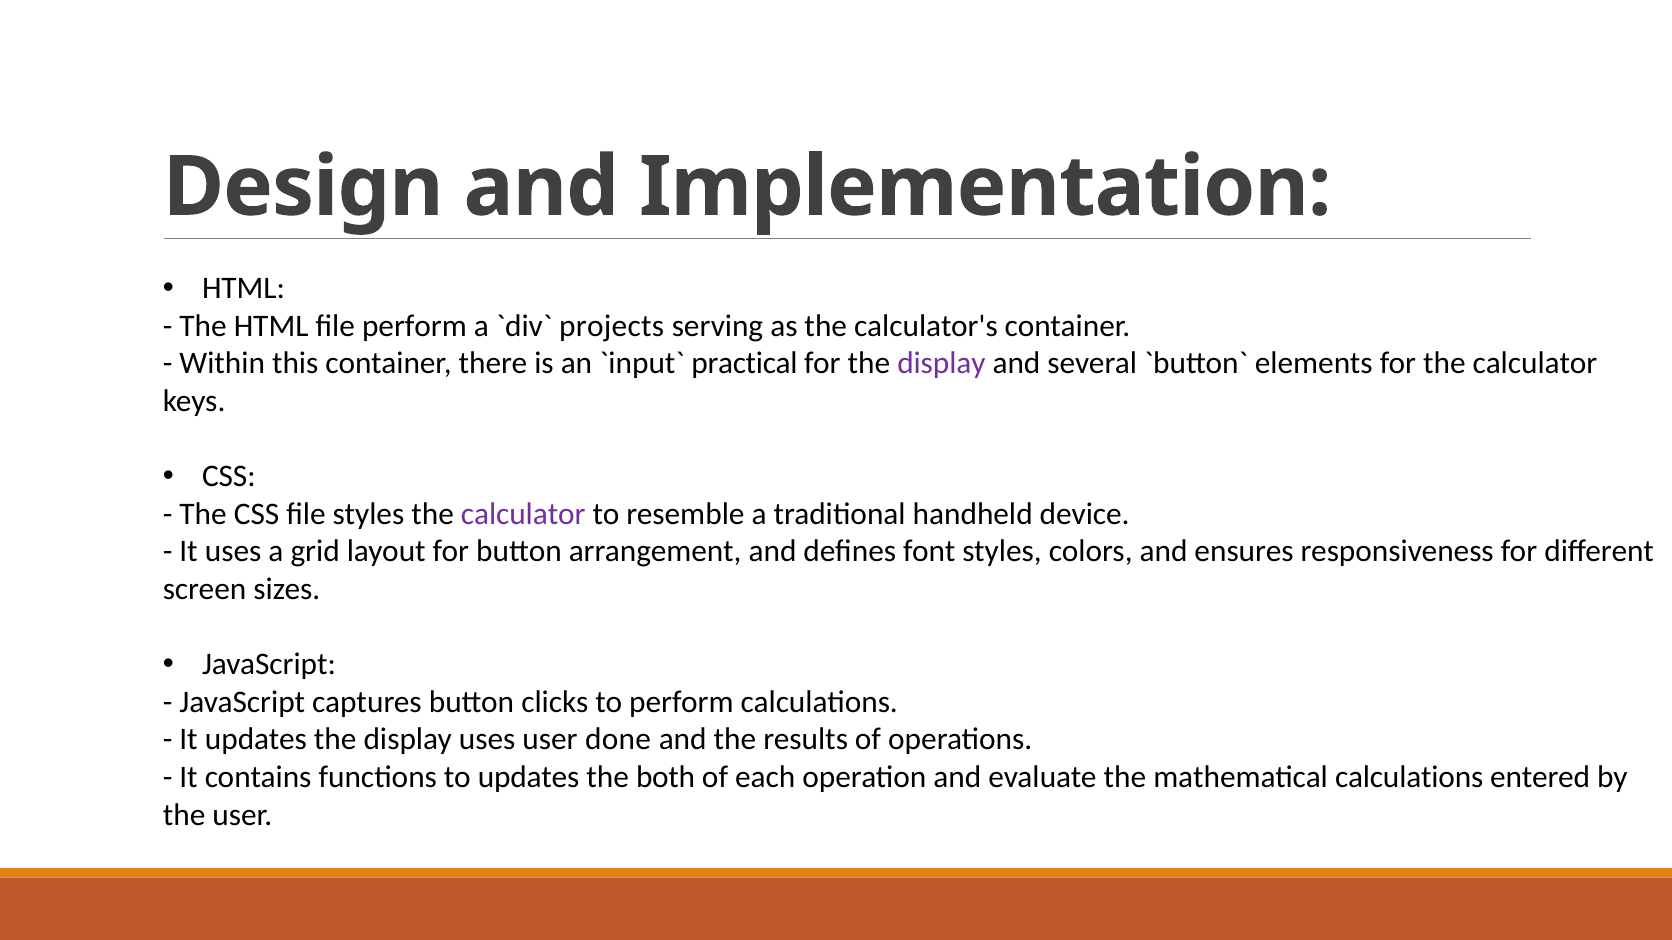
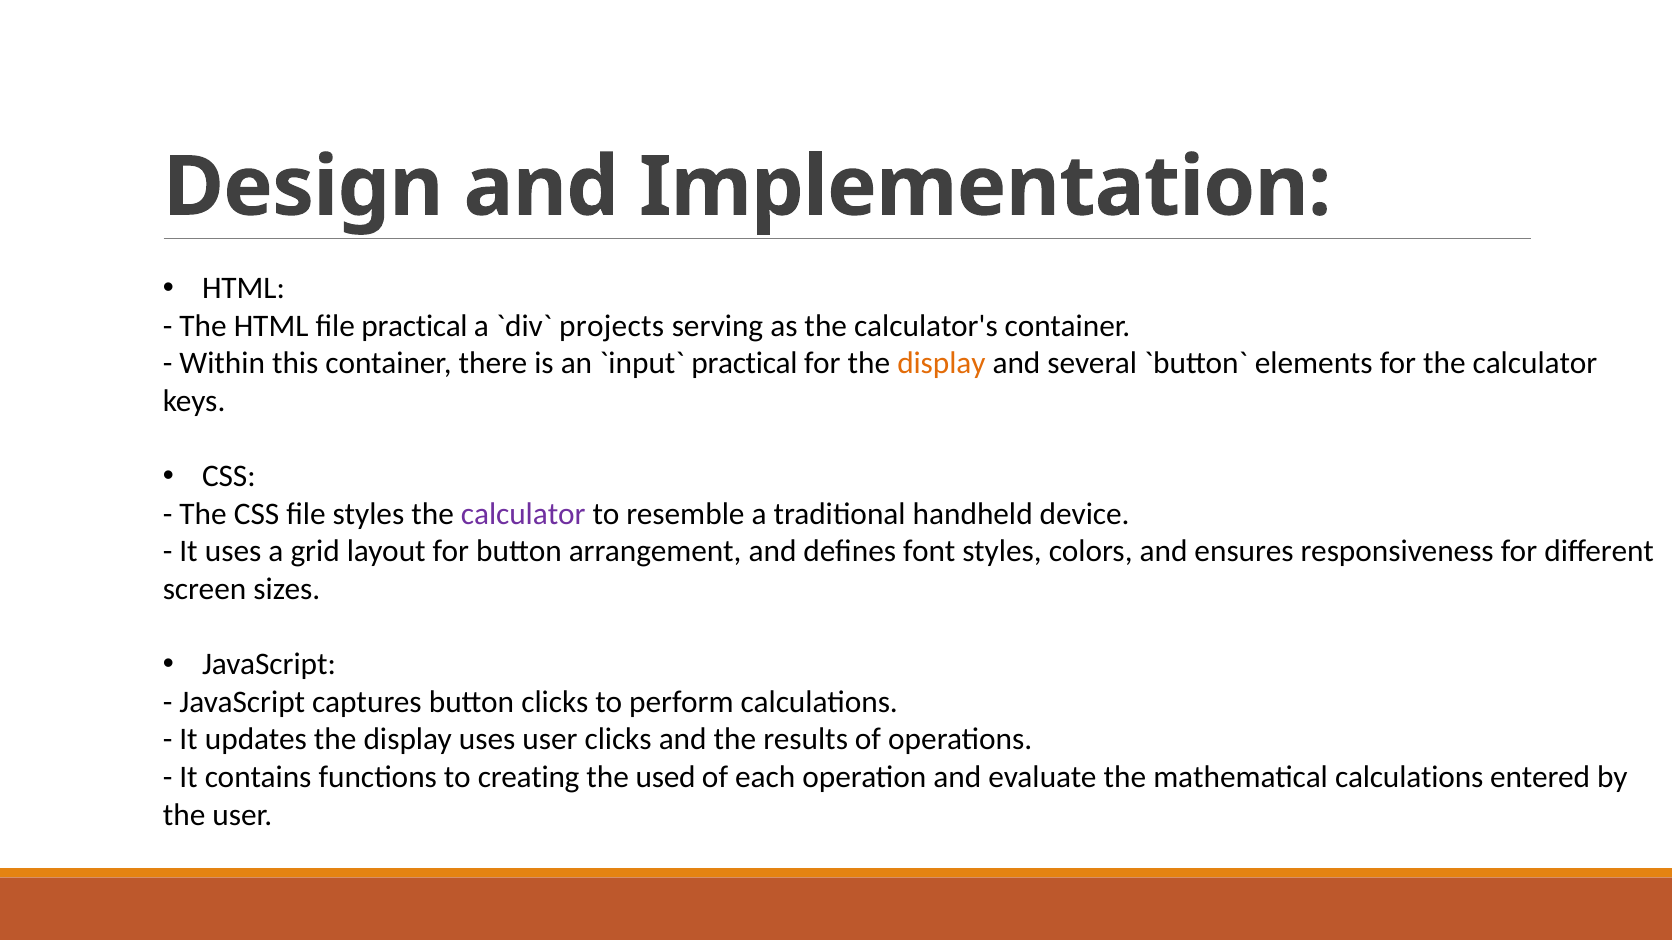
file perform: perform -> practical
display at (941, 364) colour: purple -> orange
user done: done -> clicks
to updates: updates -> creating
both: both -> used
